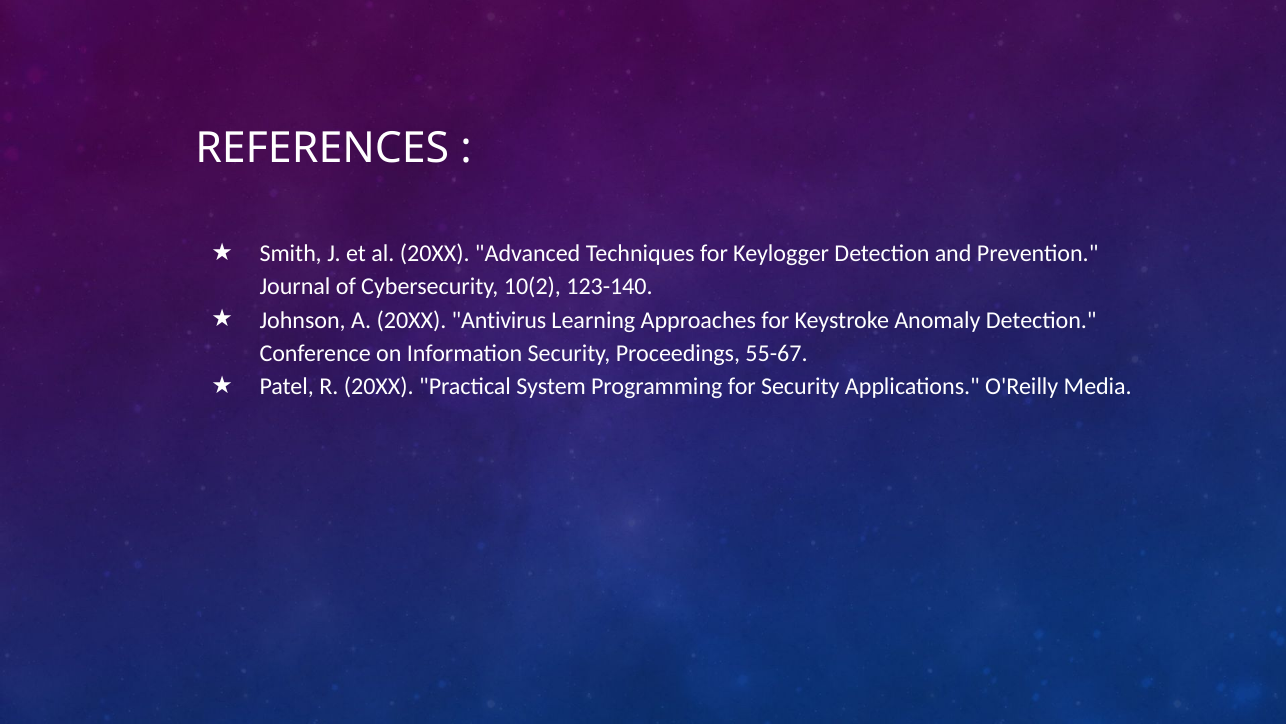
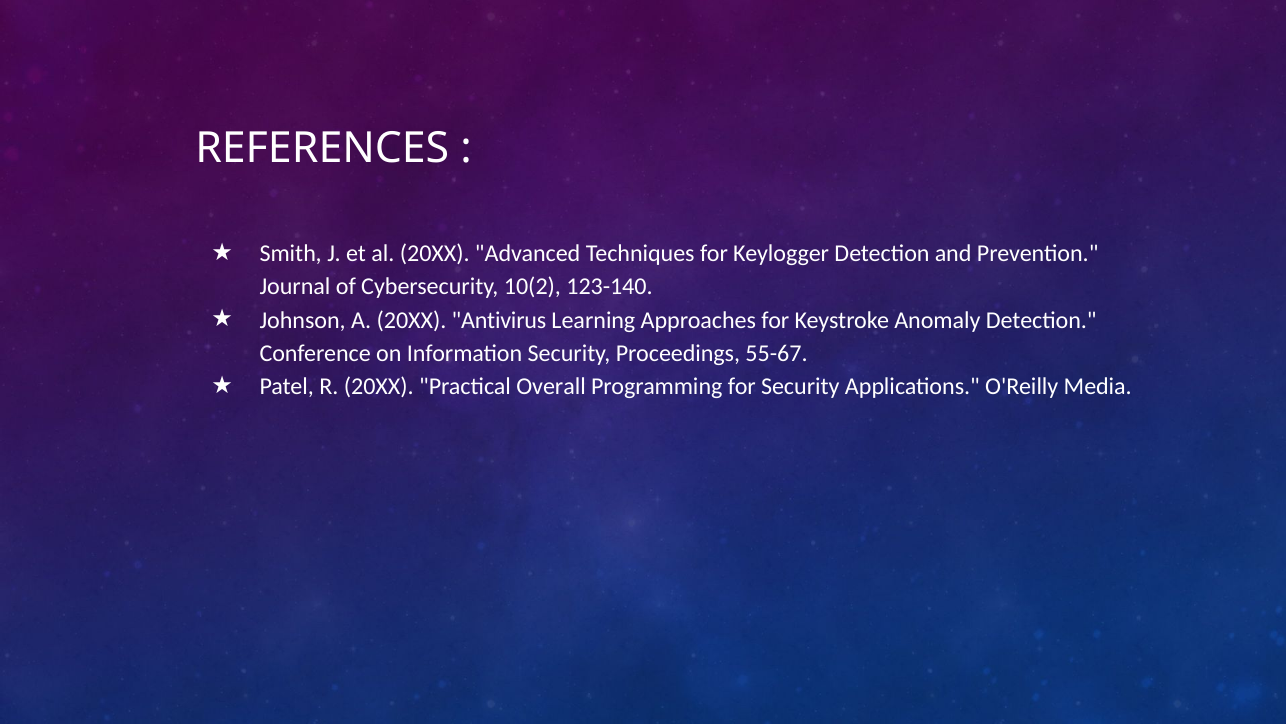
System: System -> Overall
